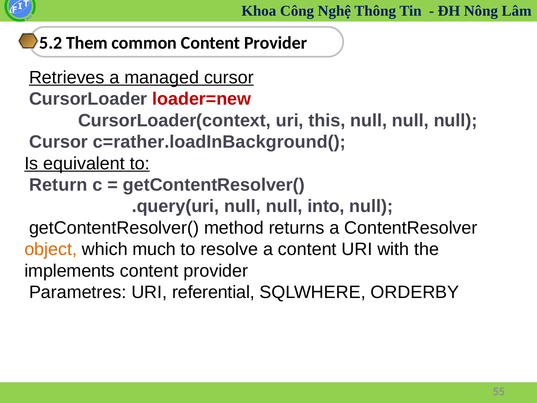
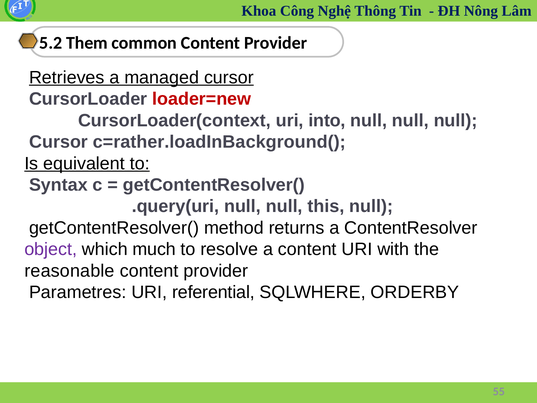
this: this -> into
Return: Return -> Syntax
into: into -> this
object colour: orange -> purple
implements: implements -> reasonable
